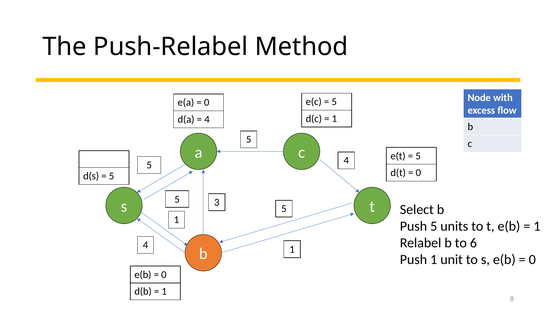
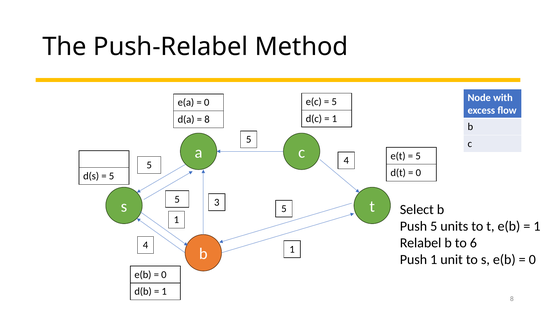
4 at (207, 119): 4 -> 8
